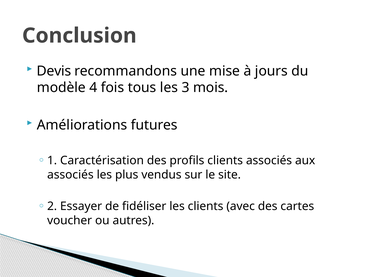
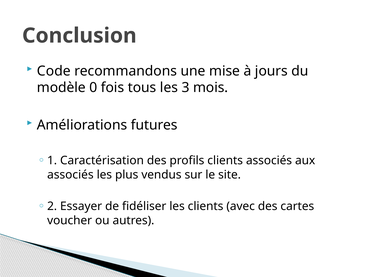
Devis: Devis -> Code
4: 4 -> 0
